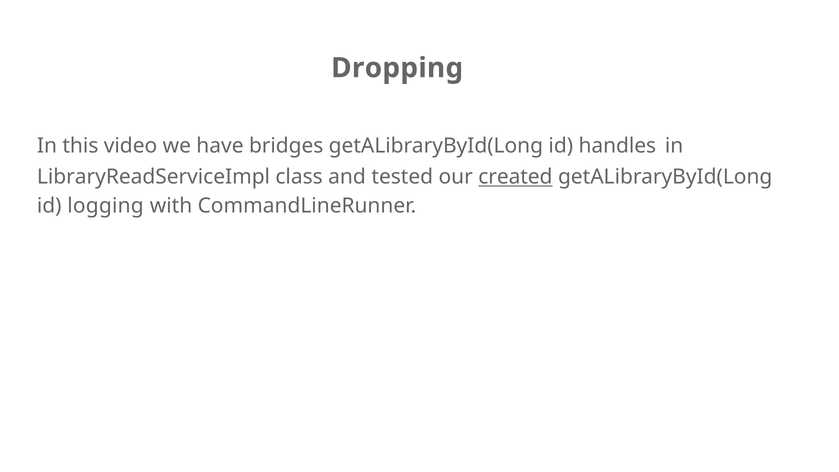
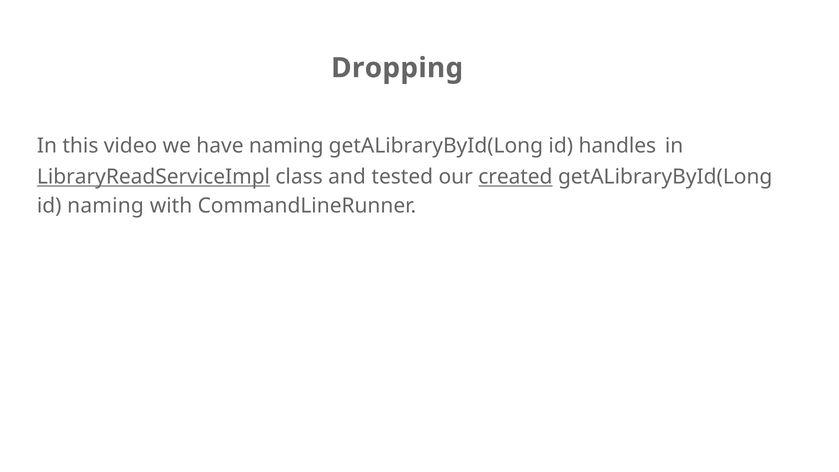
have bridges: bridges -> naming
LibraryReadServiceImpl underline: none -> present
id logging: logging -> naming
